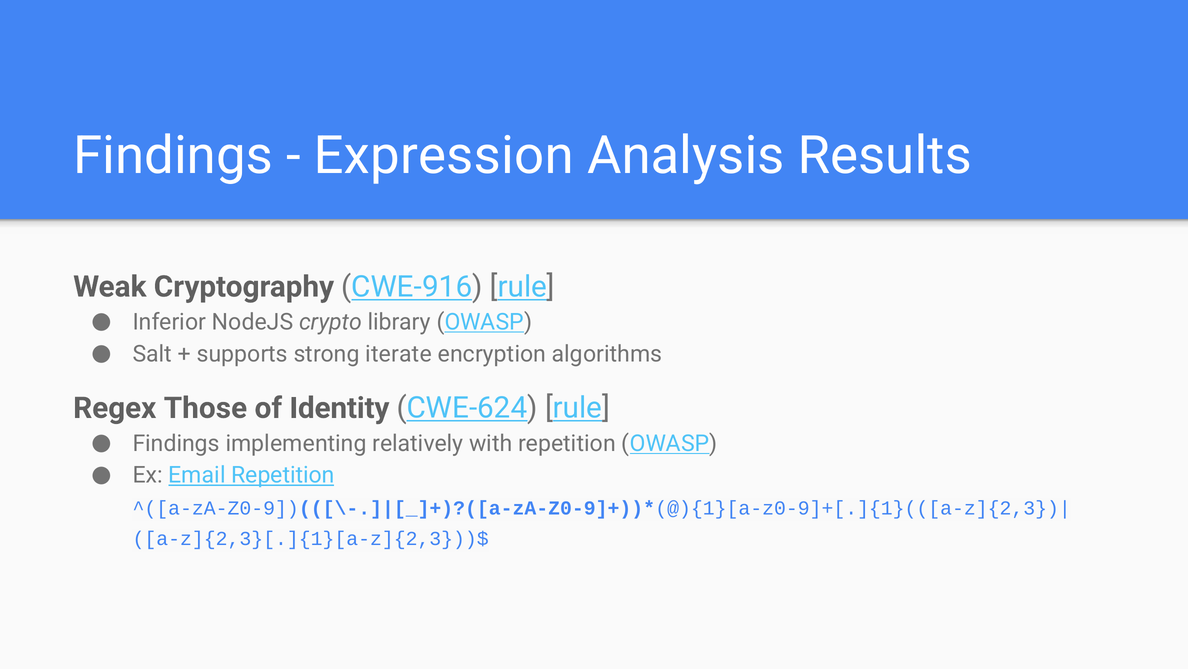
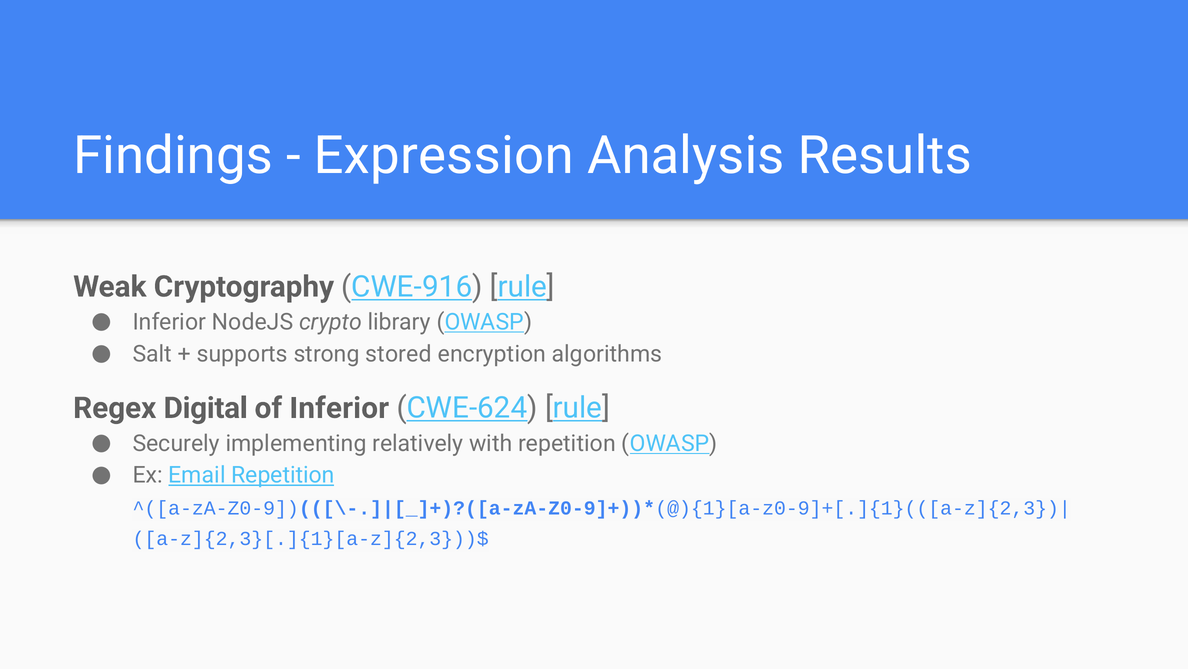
iterate: iterate -> stored
Those: Those -> Digital
of Identity: Identity -> Inferior
Findings at (176, 443): Findings -> Securely
